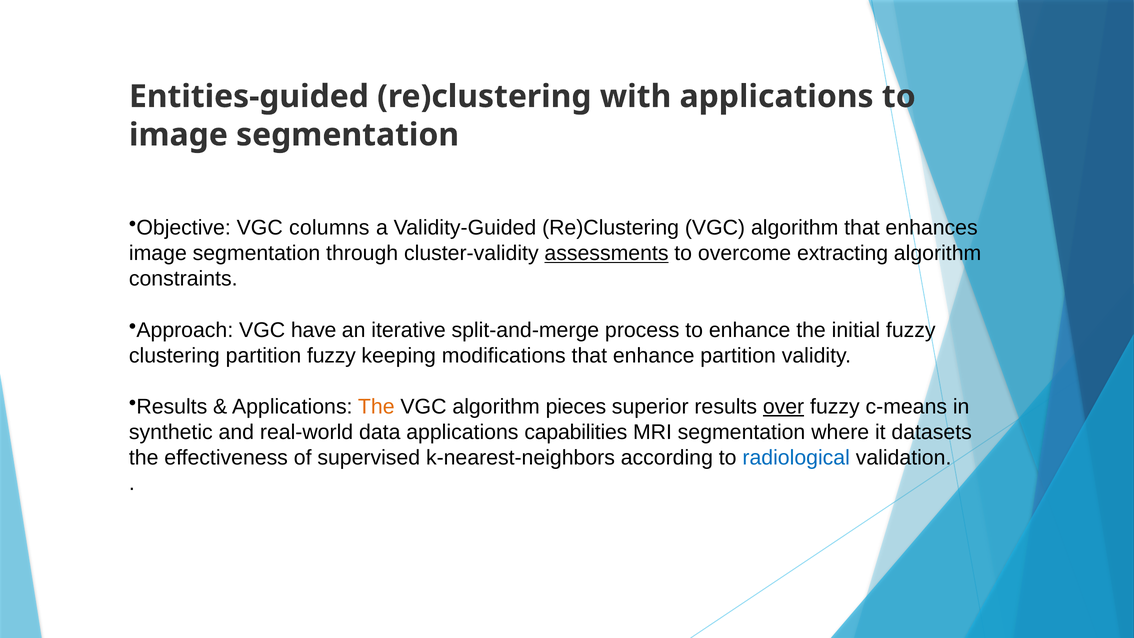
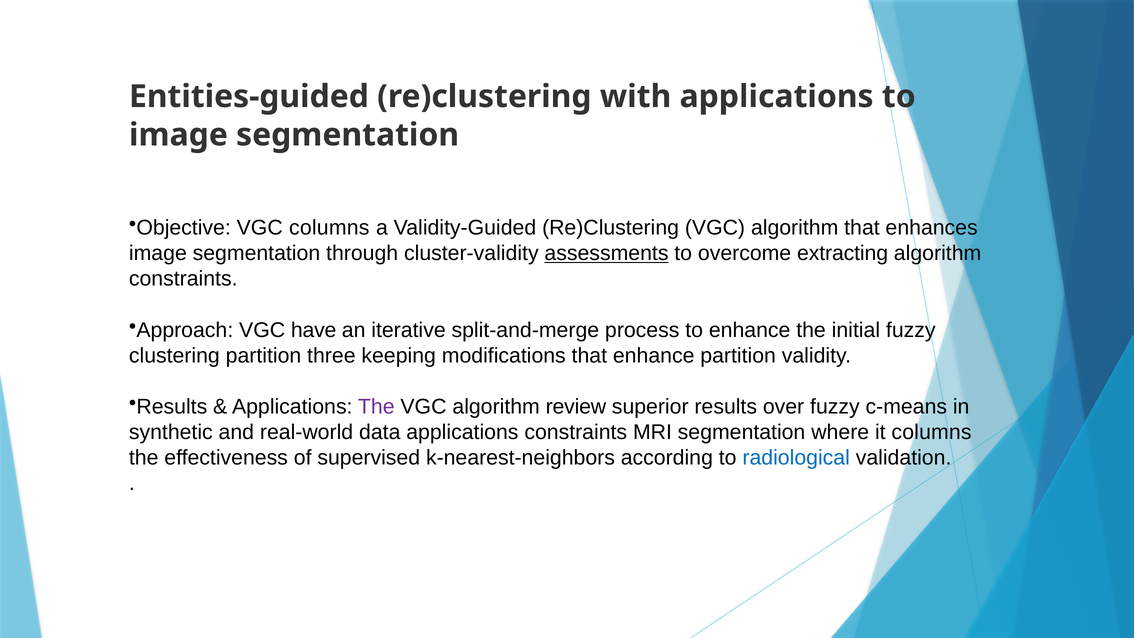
partition fuzzy: fuzzy -> three
The at (376, 406) colour: orange -> purple
pieces: pieces -> review
over underline: present -> none
applications capabilities: capabilities -> constraints
it datasets: datasets -> columns
